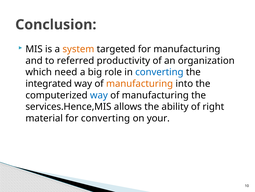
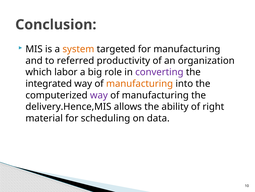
need: need -> labor
converting at (159, 72) colour: blue -> purple
way at (99, 95) colour: blue -> purple
services.Hence,MIS: services.Hence,MIS -> delivery.Hence,MIS
for converting: converting -> scheduling
your: your -> data
